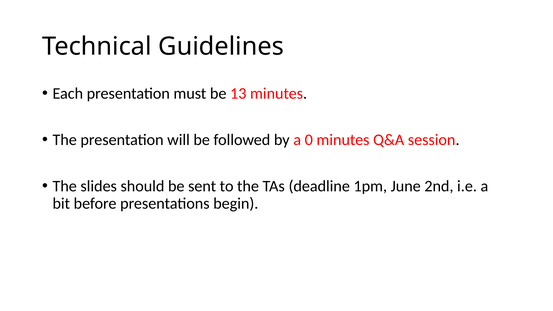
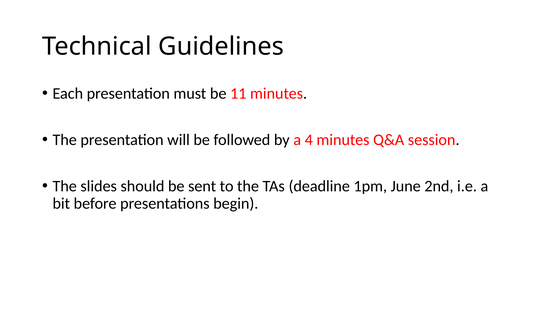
13: 13 -> 11
0: 0 -> 4
